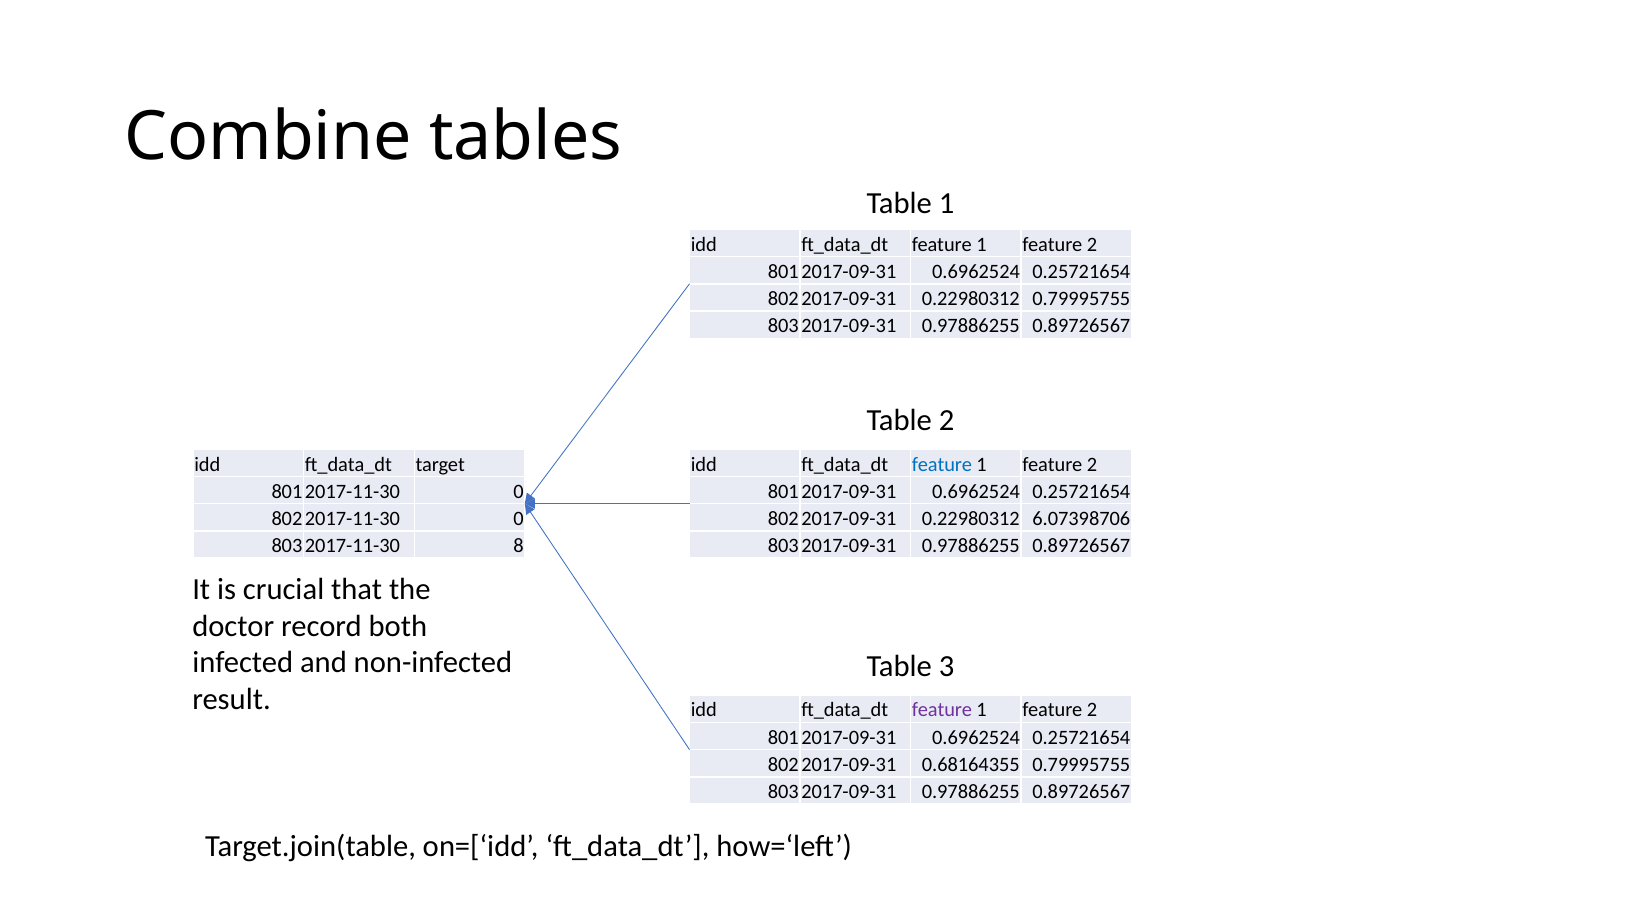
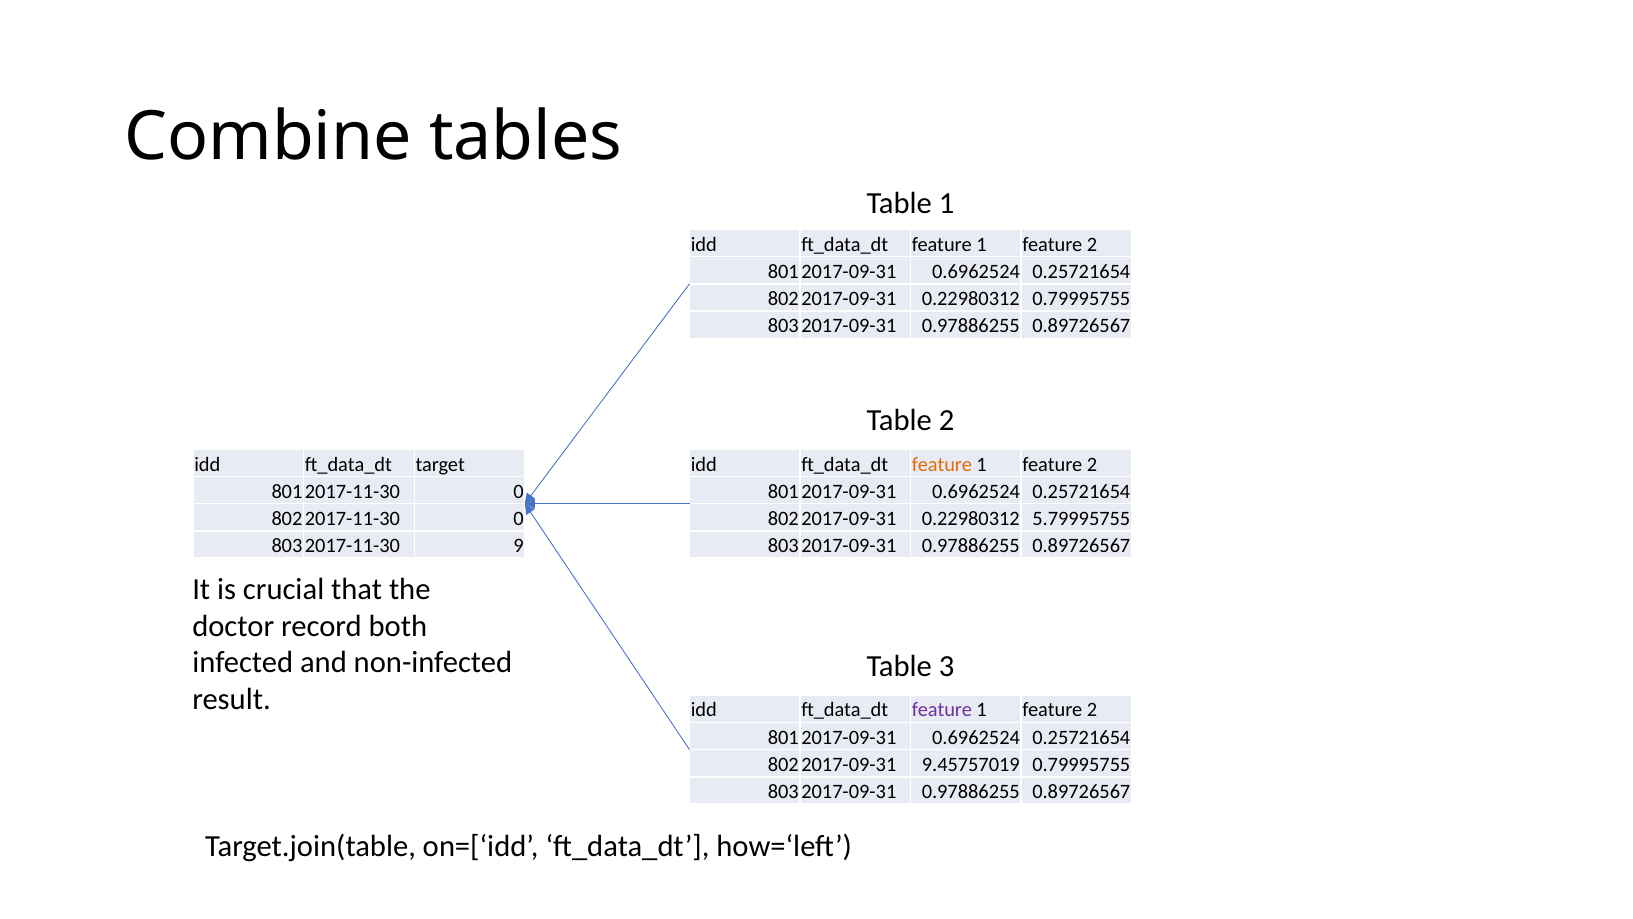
feature at (942, 464) colour: blue -> orange
6.07398706: 6.07398706 -> 5.79995755
8: 8 -> 9
0.68164355: 0.68164355 -> 9.45757019
